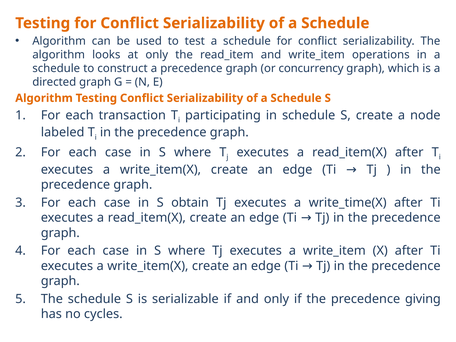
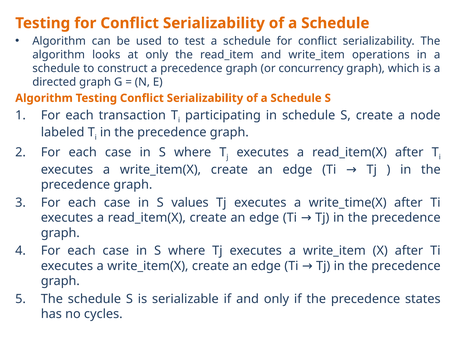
obtain: obtain -> values
giving: giving -> states
